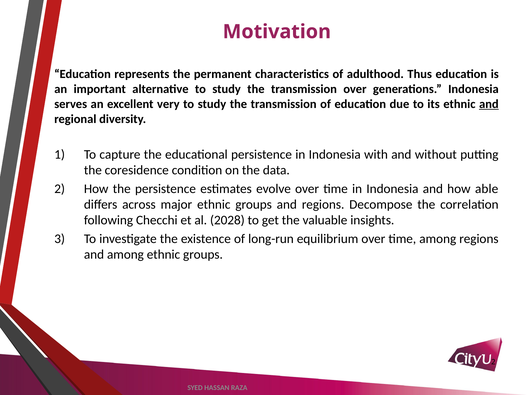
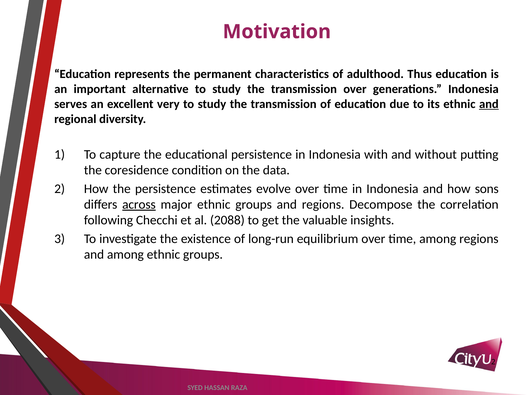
able: able -> sons
across underline: none -> present
2028: 2028 -> 2088
